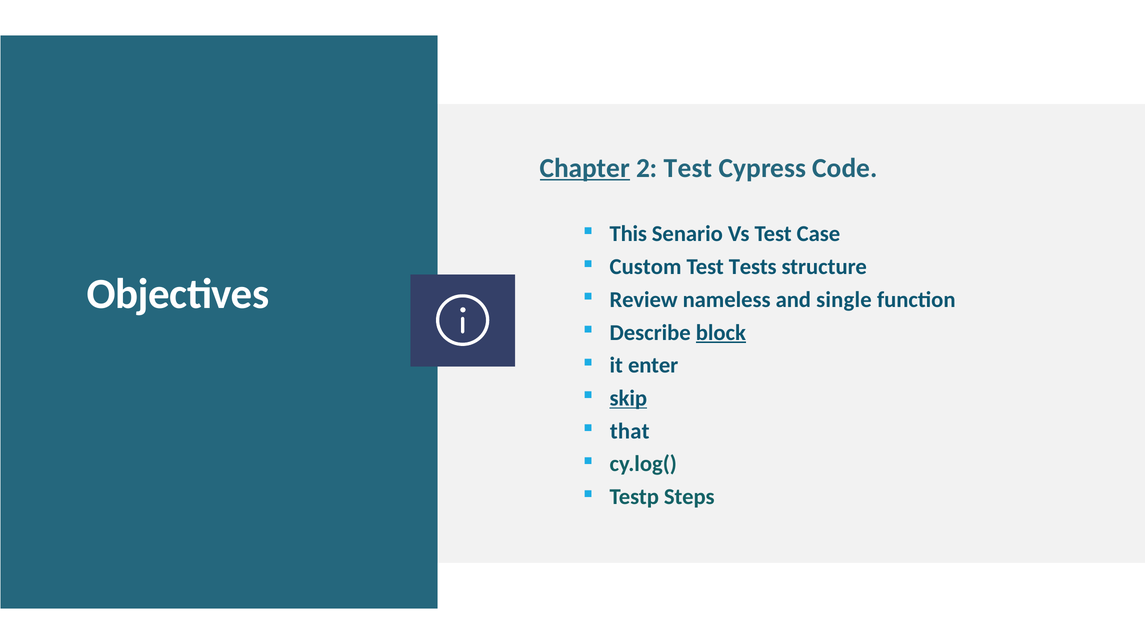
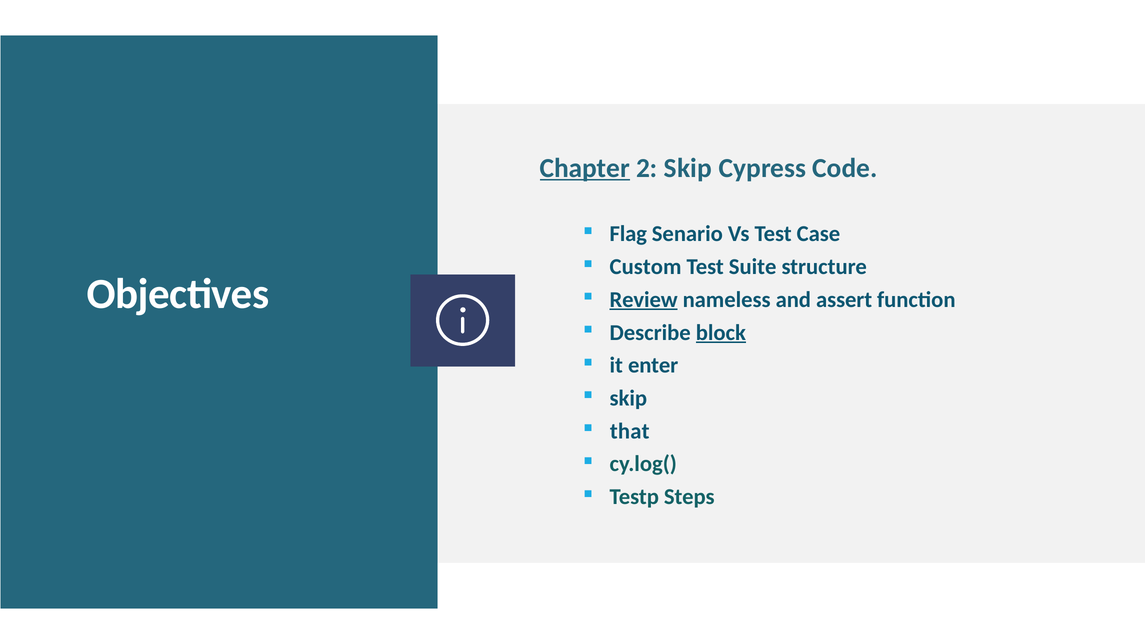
2 Test: Test -> Skip
This: This -> Flag
Tests: Tests -> Suite
Review underline: none -> present
single: single -> assert
skip at (628, 398) underline: present -> none
